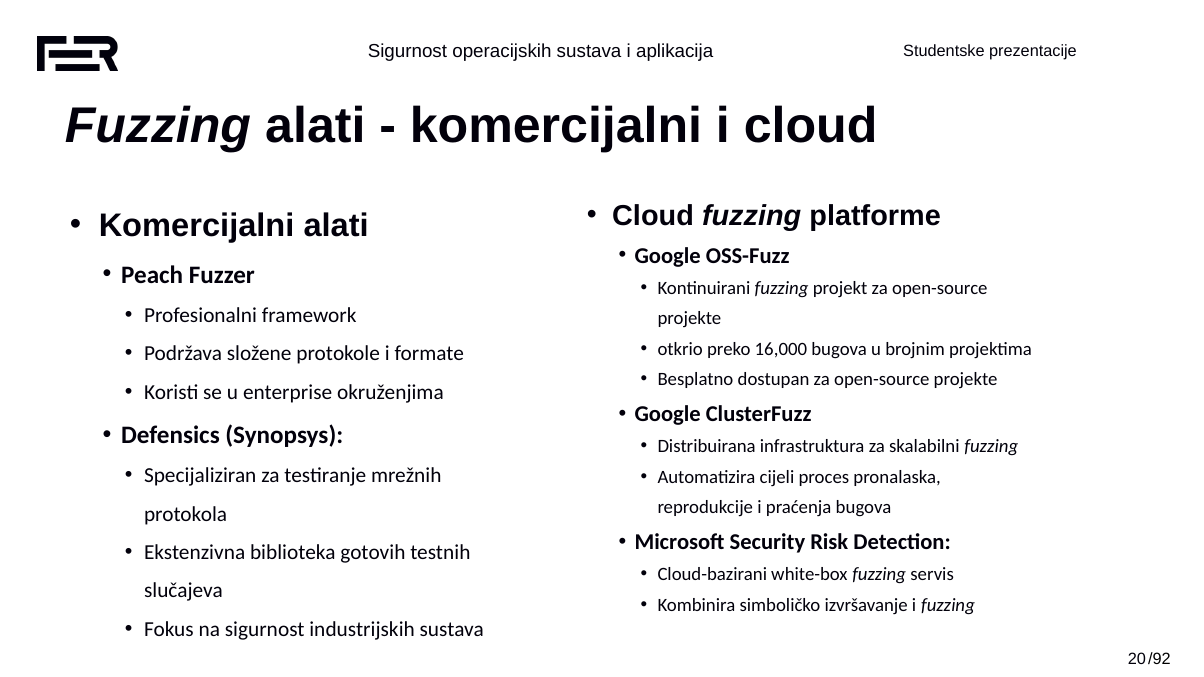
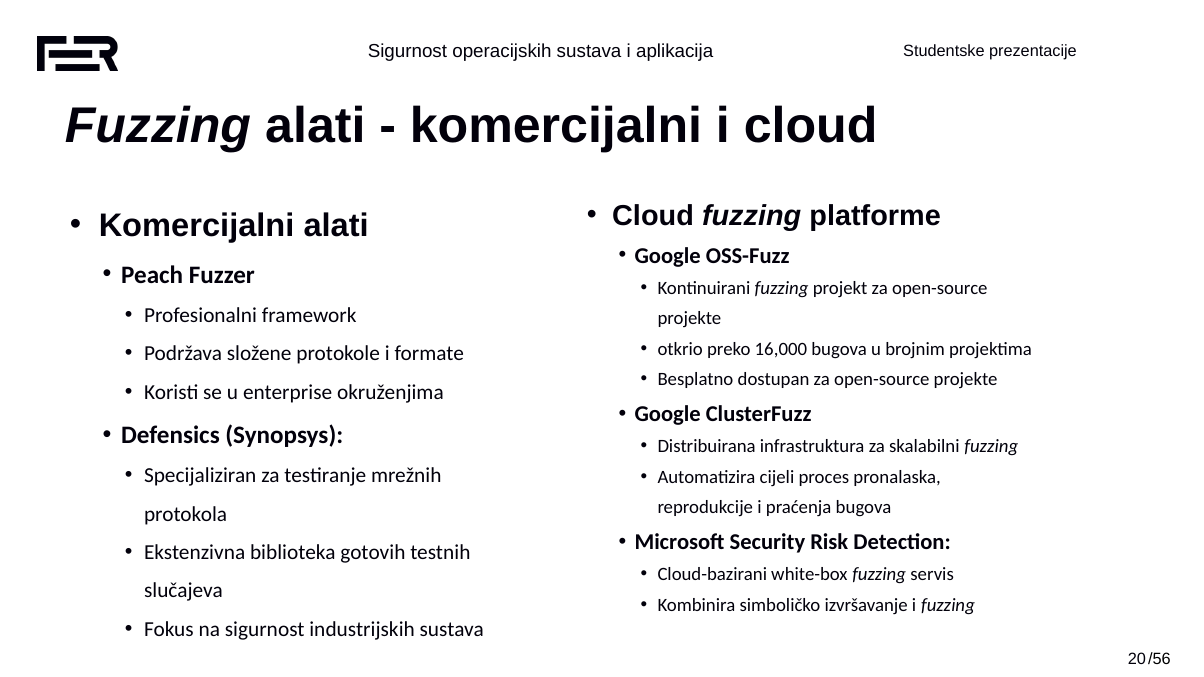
/92: /92 -> /56
